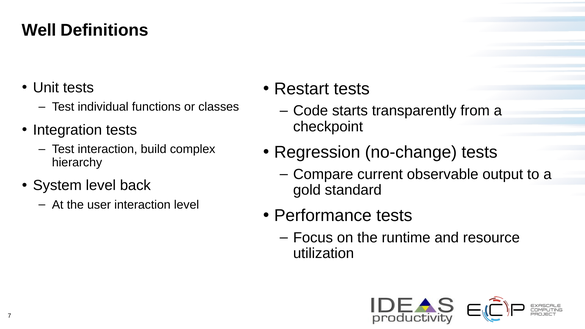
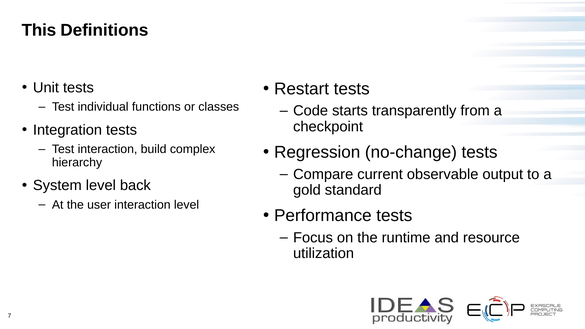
Well: Well -> This
